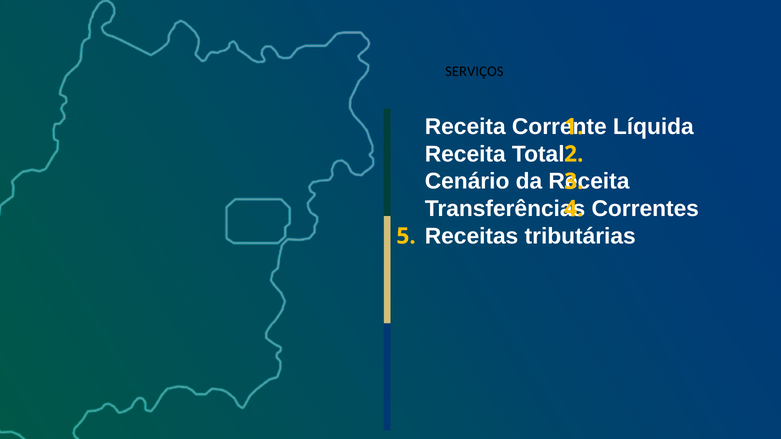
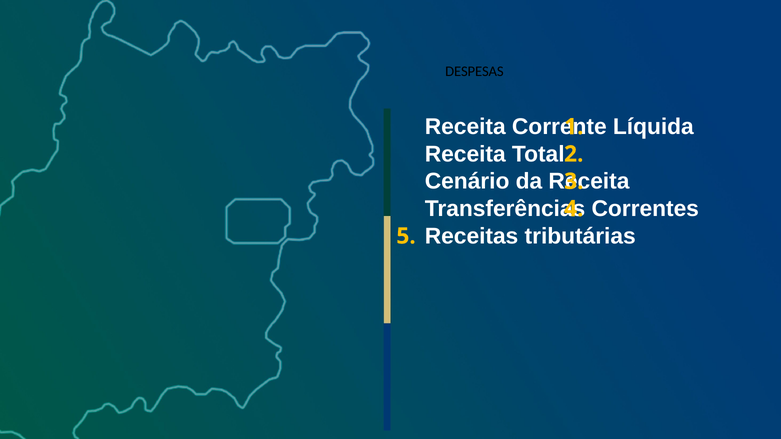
SERVIÇOS: SERVIÇOS -> DESPESAS
